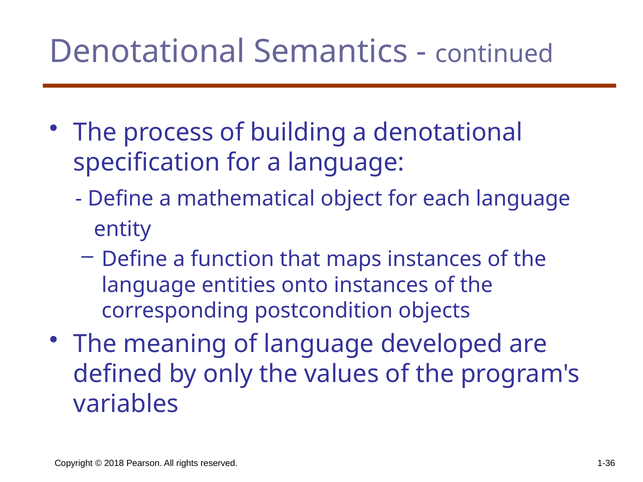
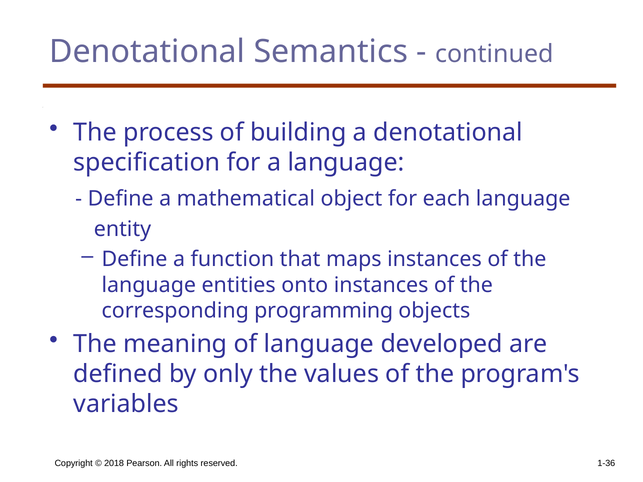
postcondition: postcondition -> programming
